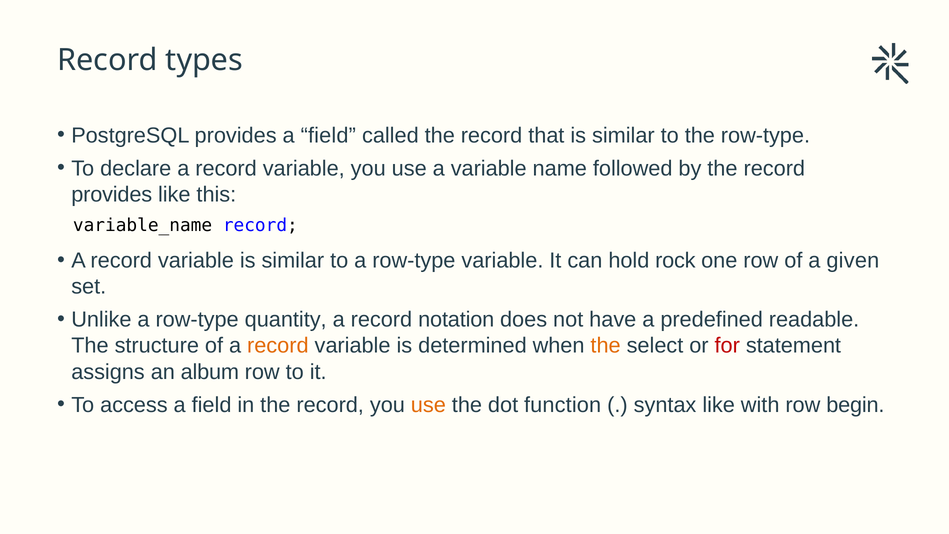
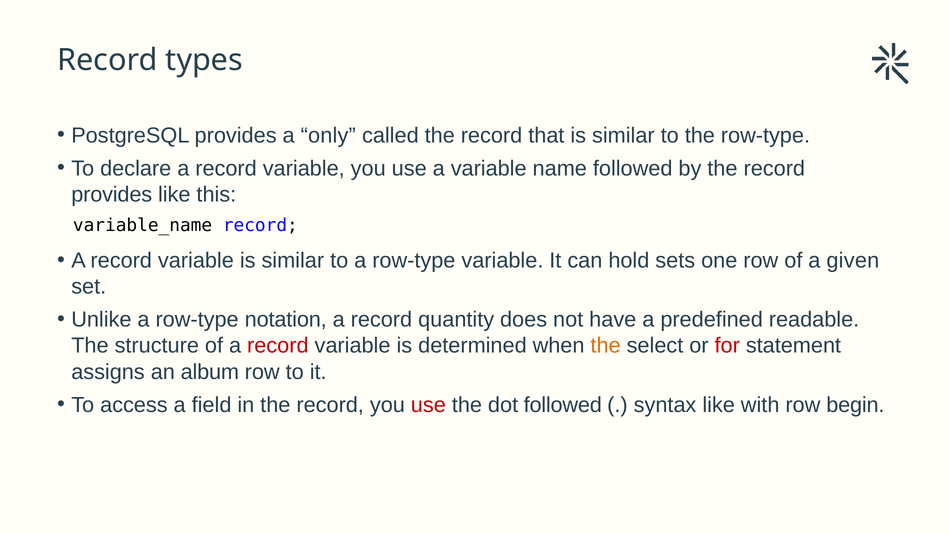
provides a field: field -> only
rock: rock -> sets
quantity: quantity -> notation
notation: notation -> quantity
record at (278, 346) colour: orange -> red
use at (428, 405) colour: orange -> red
dot function: function -> followed
